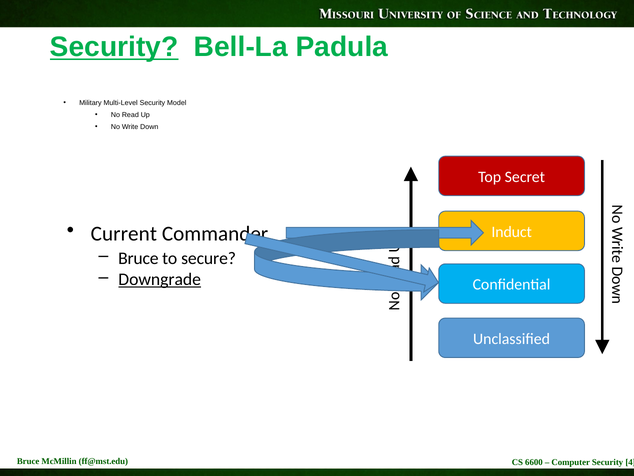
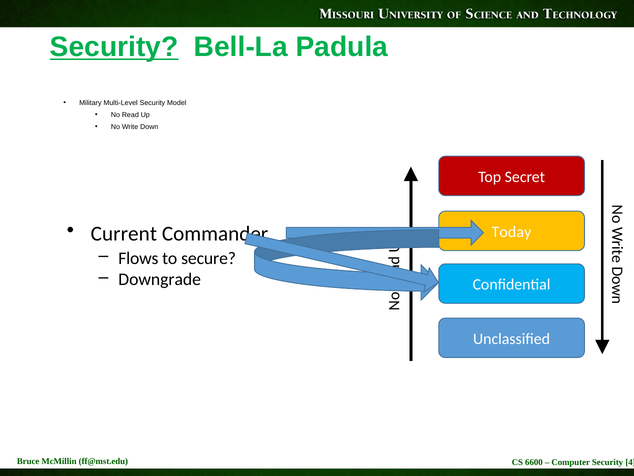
Induct: Induct -> Today
Bruce at (138, 258): Bruce -> Flows
Downgrade underline: present -> none
